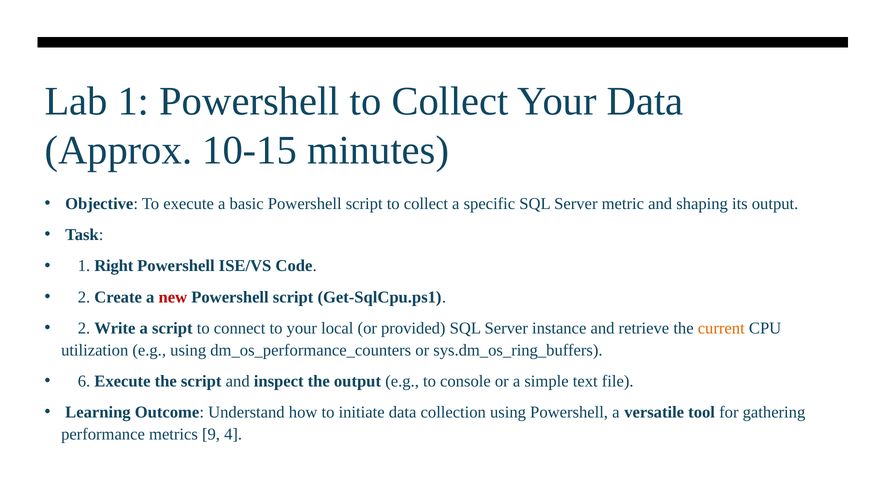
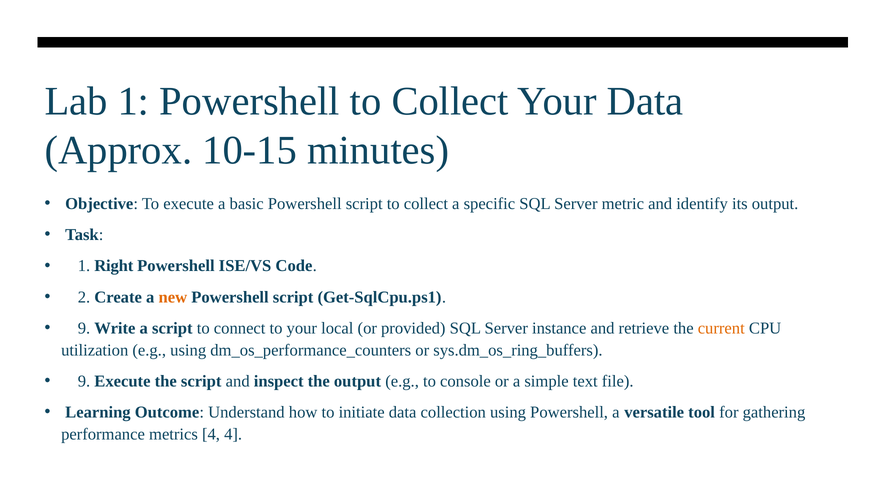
shaping: shaping -> identify
new colour: red -> orange
2 at (84, 328): 2 -> 9
6 at (84, 382): 6 -> 9
metrics 9: 9 -> 4
